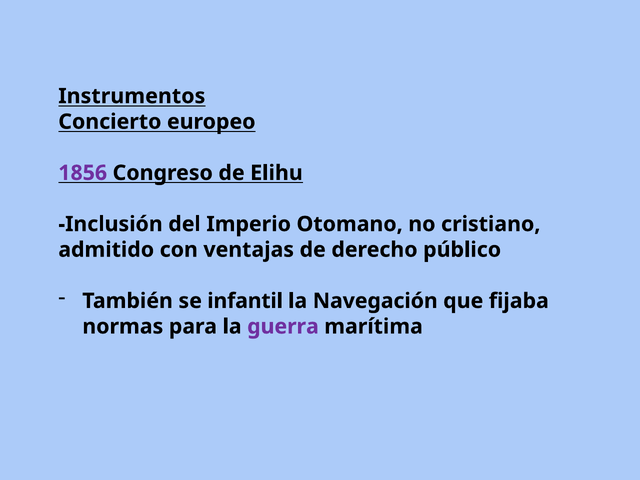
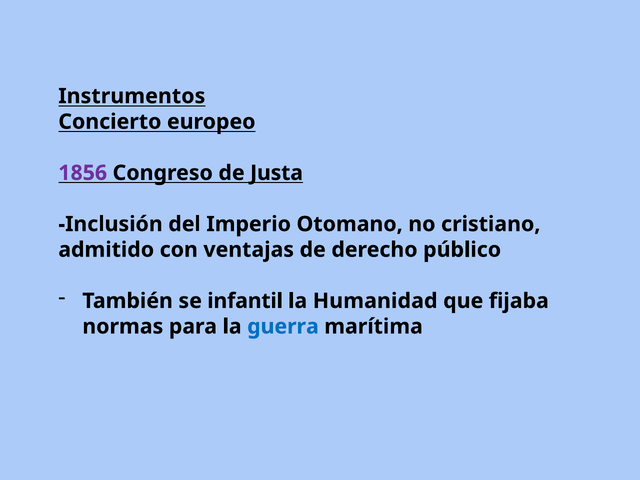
Elihu: Elihu -> Justa
Navegación: Navegación -> Humanidad
guerra colour: purple -> blue
